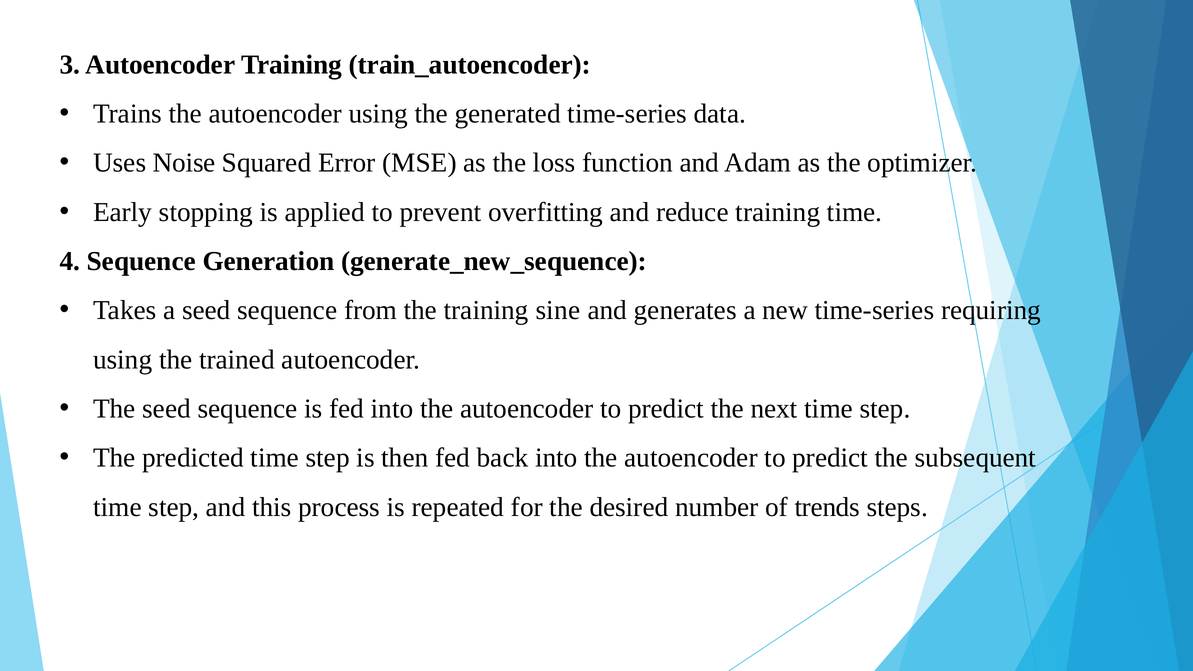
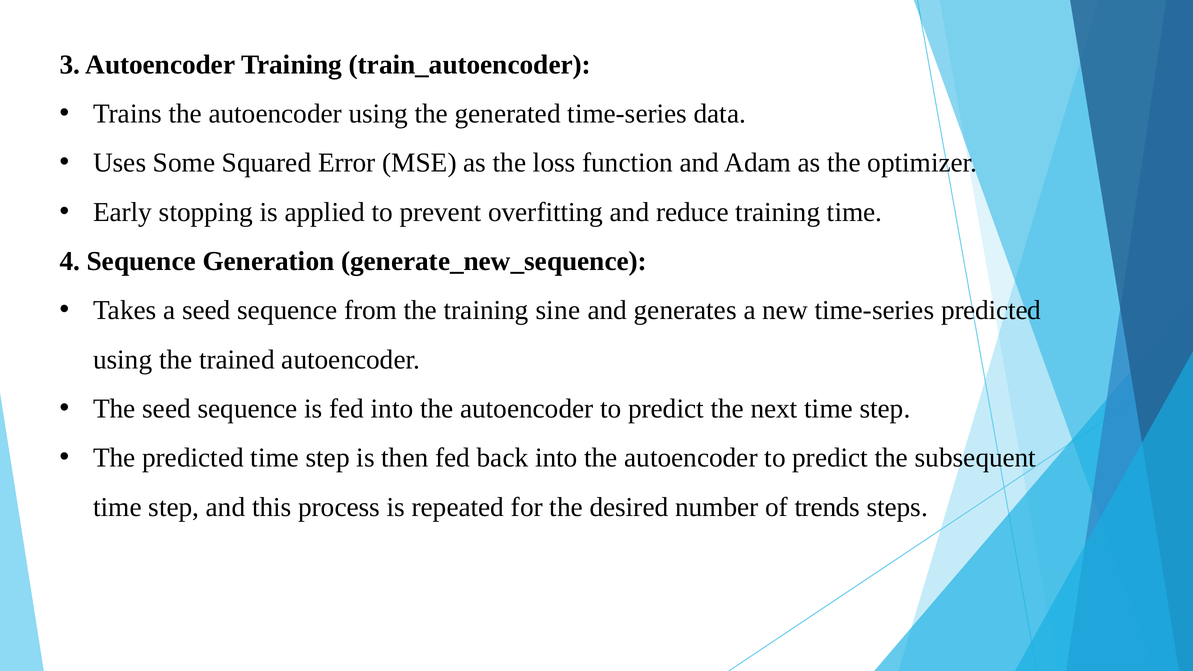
Noise: Noise -> Some
time-series requiring: requiring -> predicted
